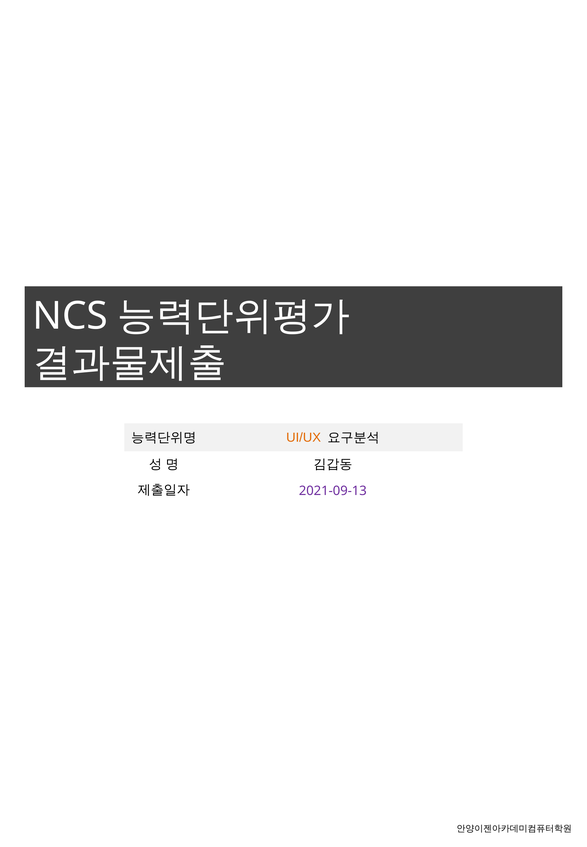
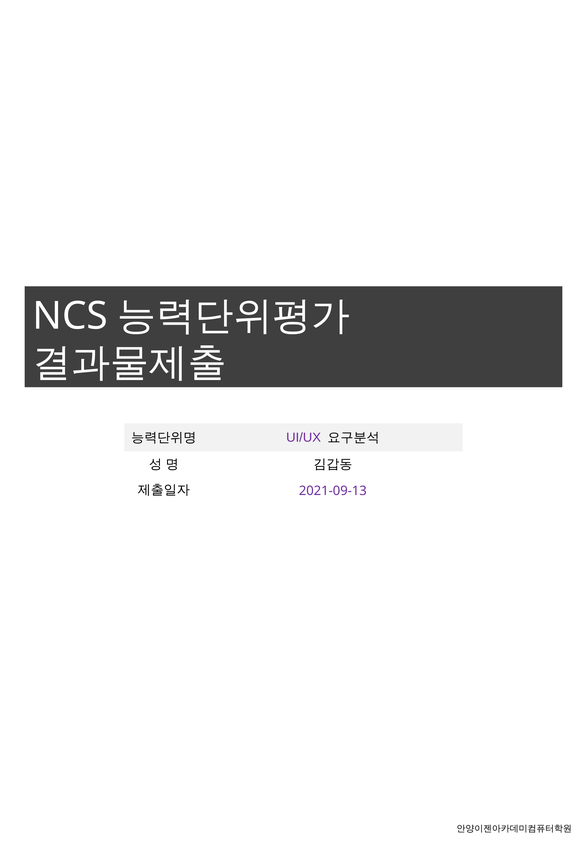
UI/UX colour: orange -> purple
